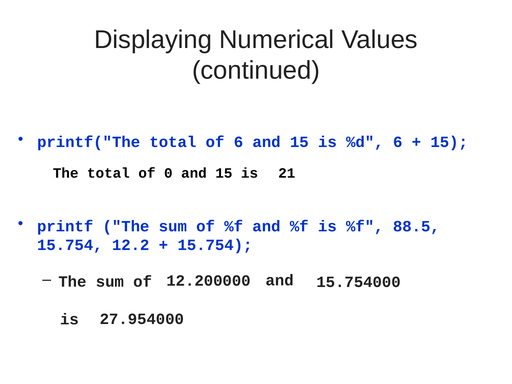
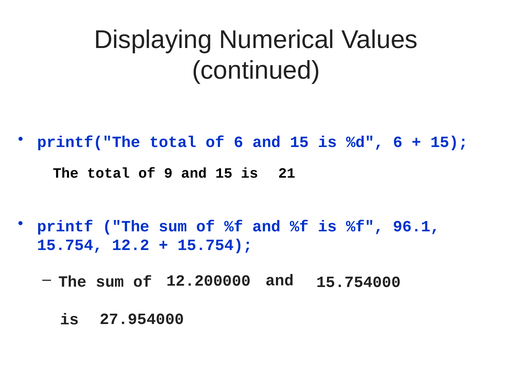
0: 0 -> 9
88.5: 88.5 -> 96.1
